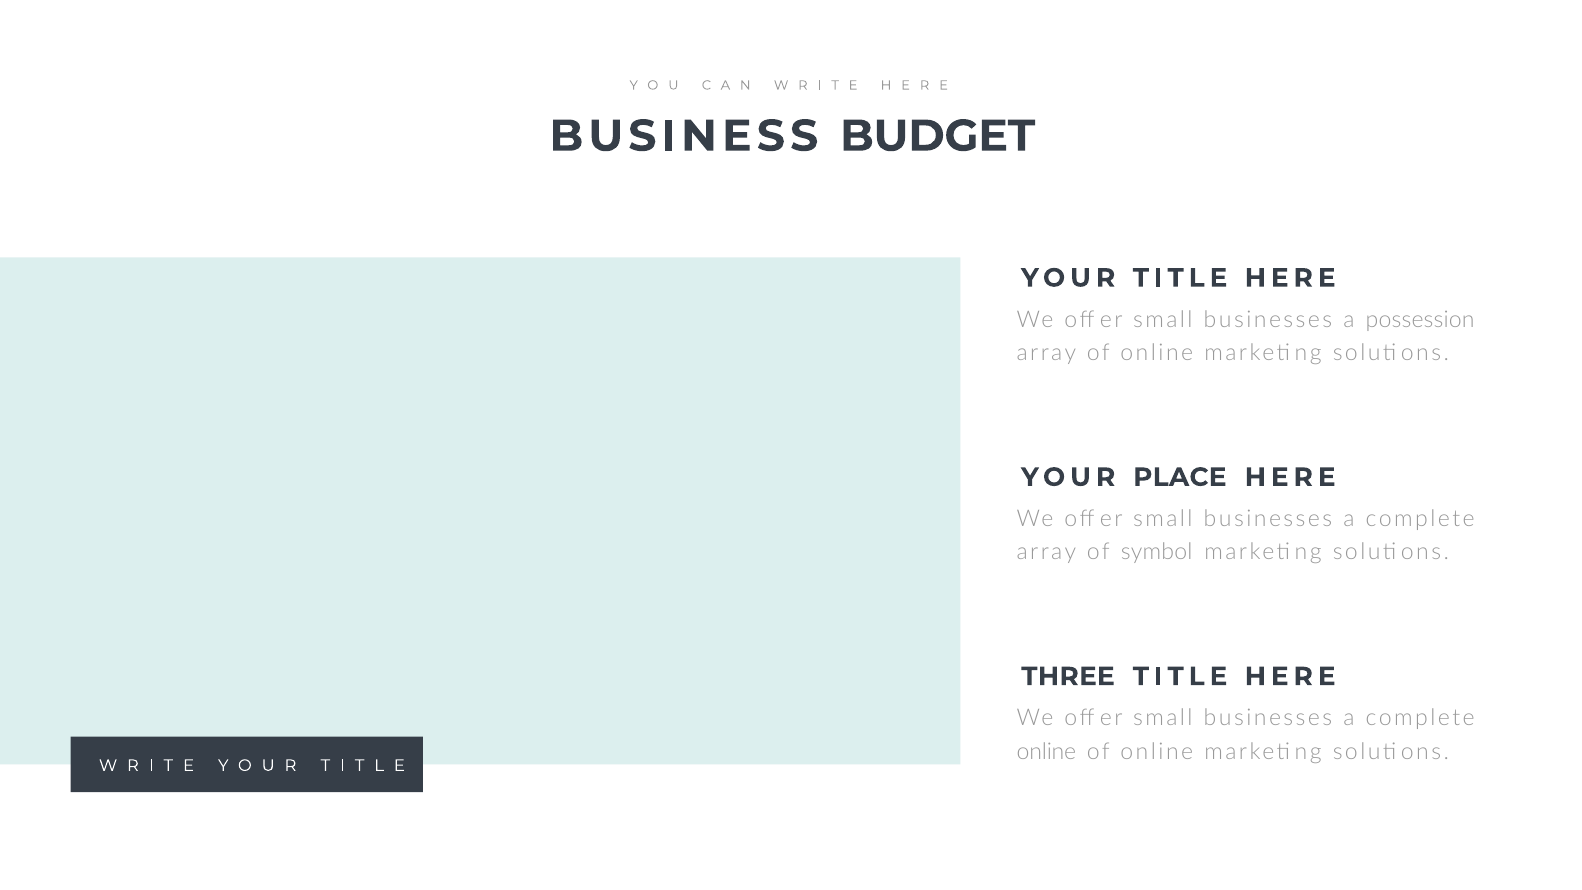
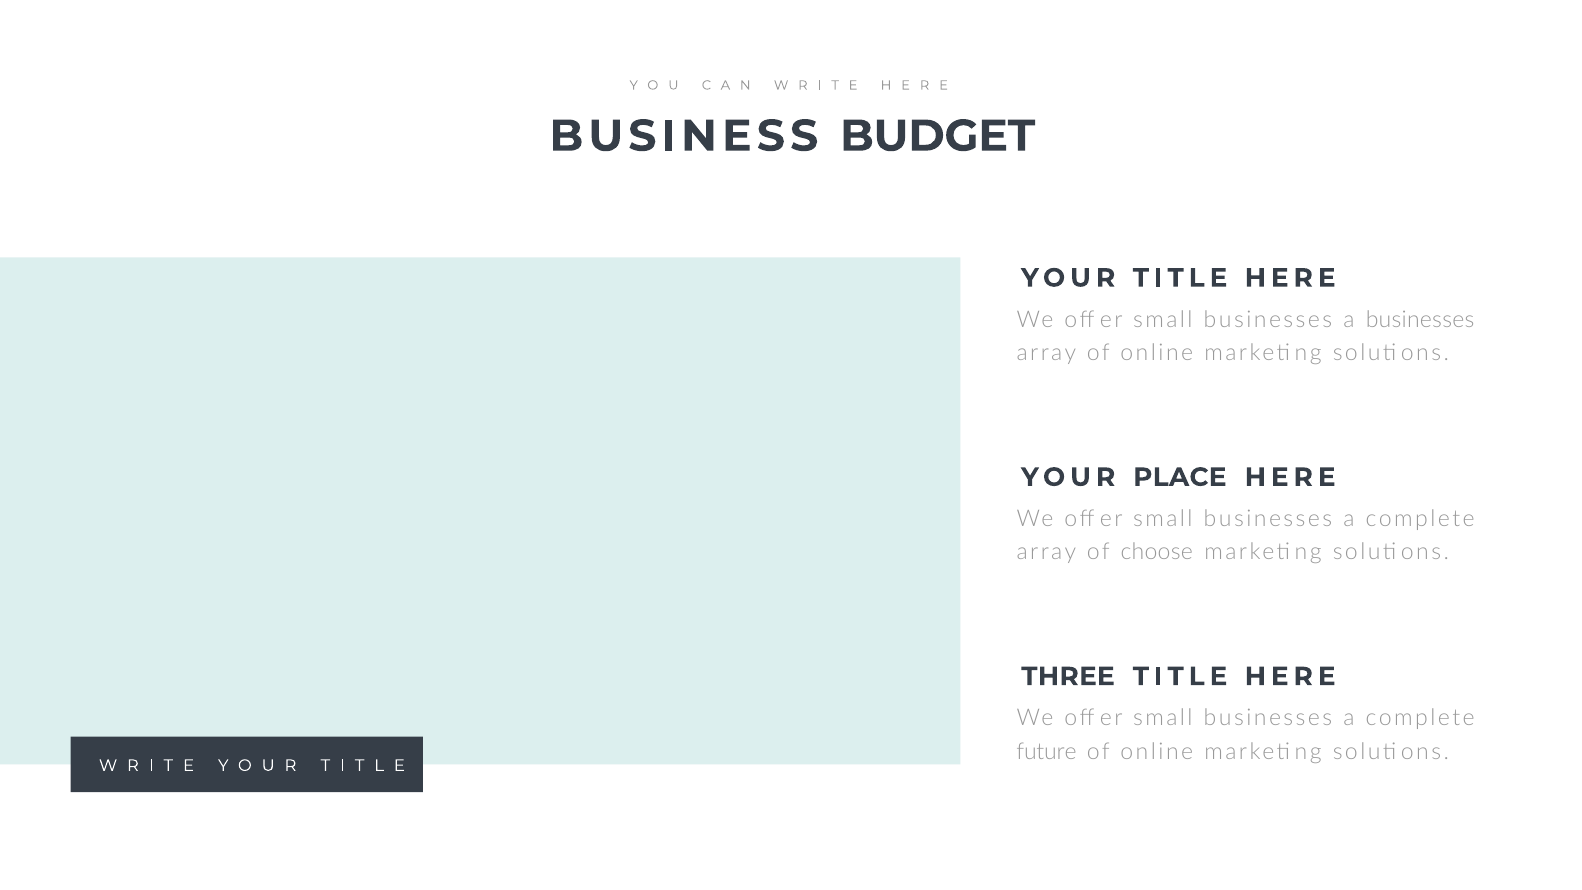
a possession: possession -> businesses
symbol: symbol -> choose
online at (1046, 752): online -> future
